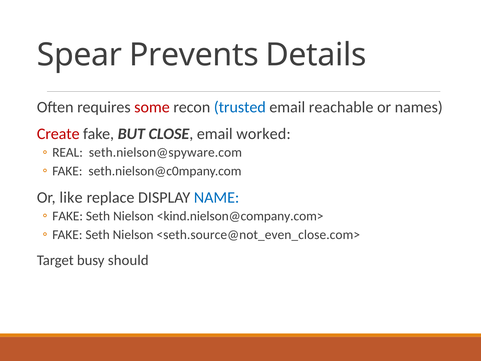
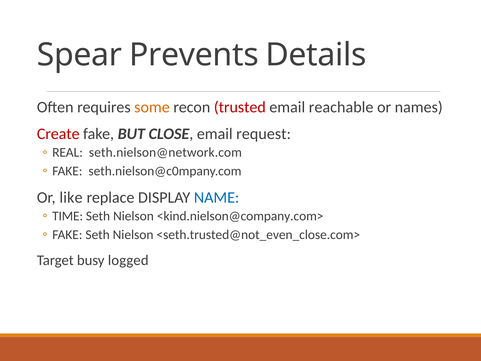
some colour: red -> orange
trusted colour: blue -> red
worked: worked -> request
seth.nielson@spyware.com: seth.nielson@spyware.com -> seth.nielson@network.com
FAKE at (68, 216): FAKE -> TIME
<seth.source@not_even_close.com>: <seth.source@not_even_close.com> -> <seth.trusted@not_even_close.com>
should: should -> logged
